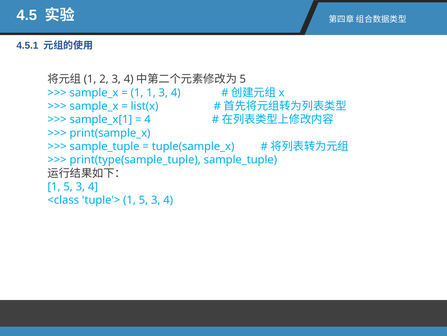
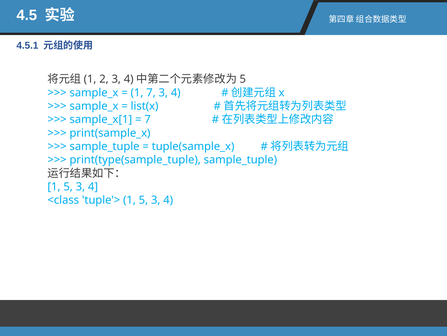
1 1: 1 -> 7
4 at (148, 119): 4 -> 7
